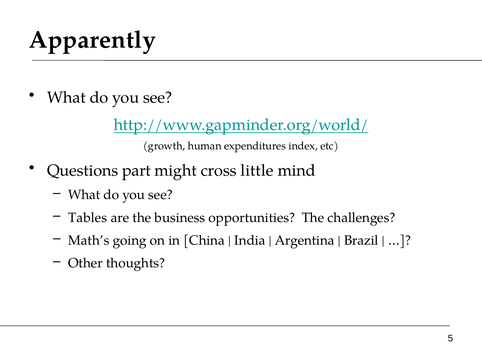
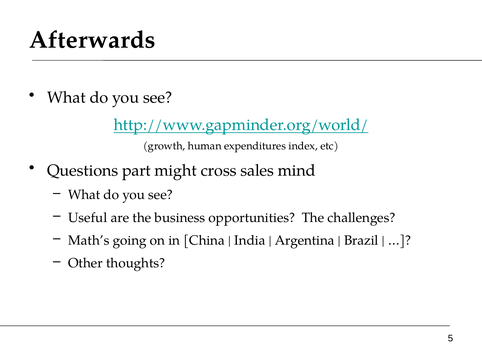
Apparently: Apparently -> Afterwards
little: little -> sales
Tables: Tables -> Useful
